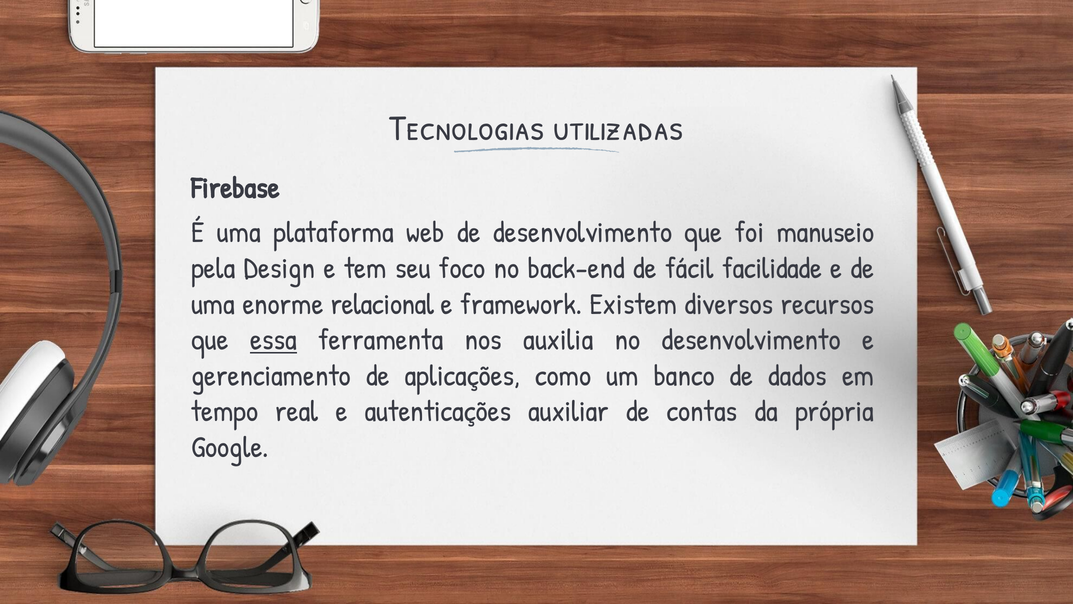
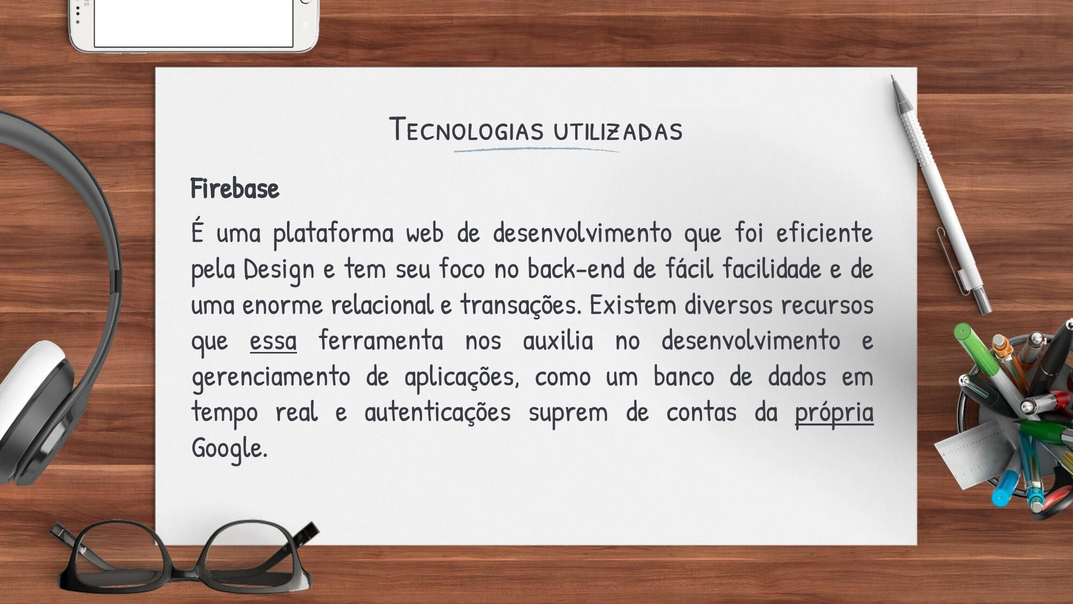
manuseio: manuseio -> eficiente
framework: framework -> transações
auxiliar: auxiliar -> suprem
própria underline: none -> present
